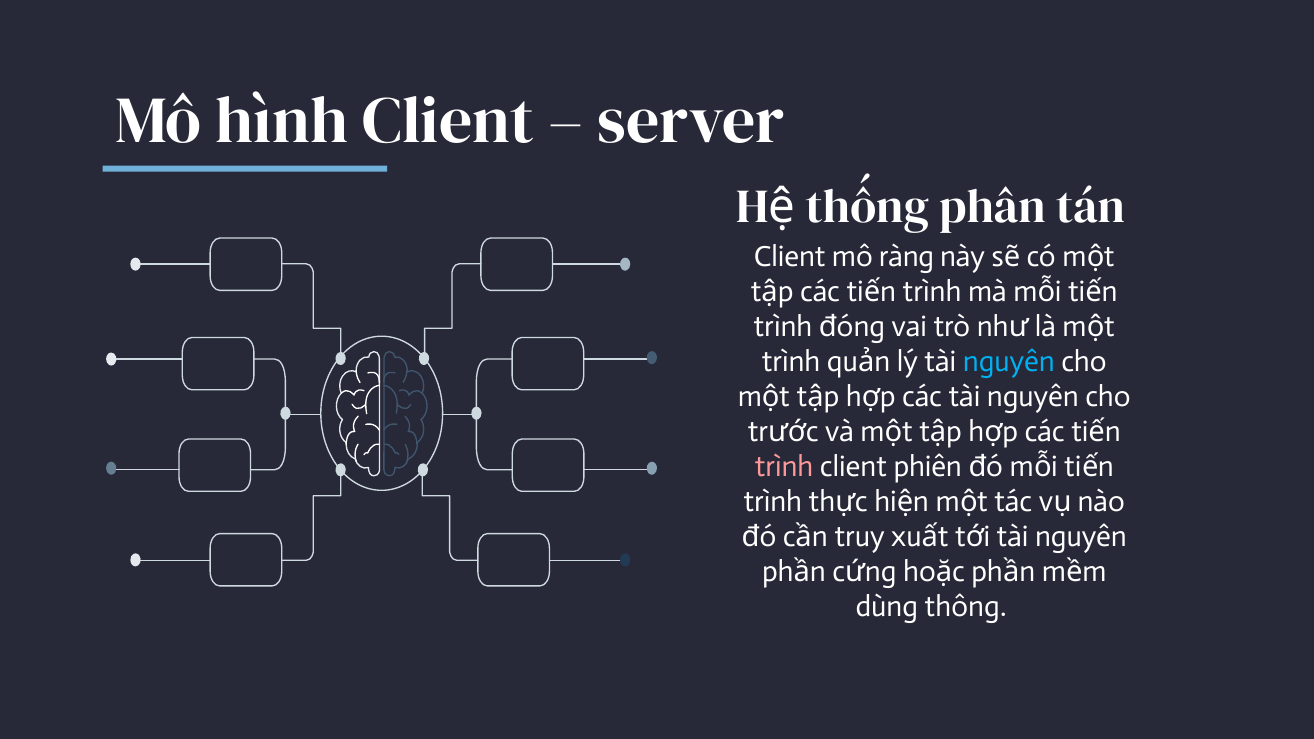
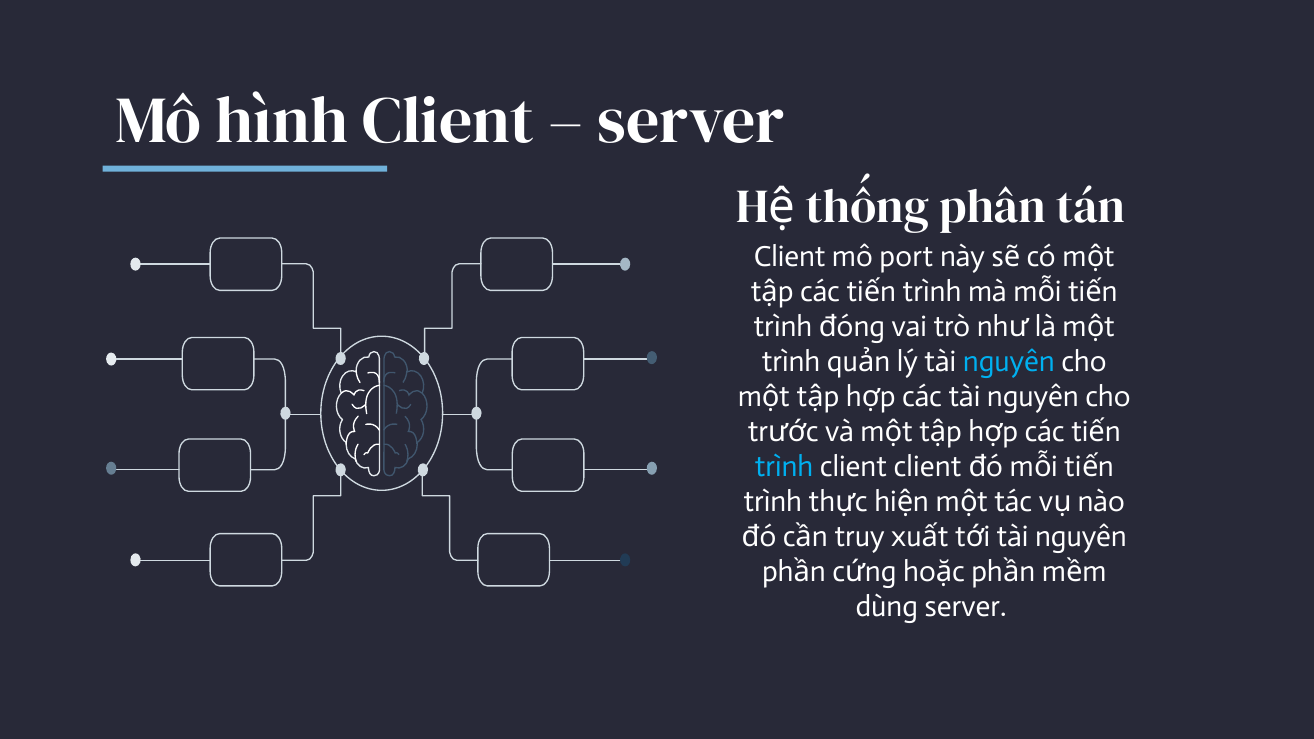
ràng: ràng -> port
trình at (784, 467) colour: pink -> light blue
client phiên: phiên -> client
dùng thông: thông -> server
